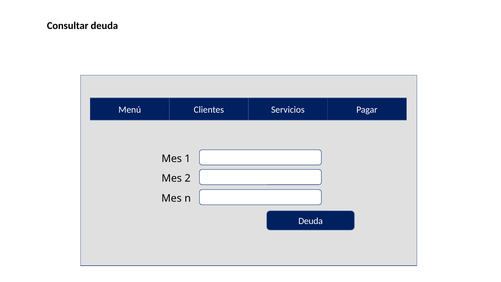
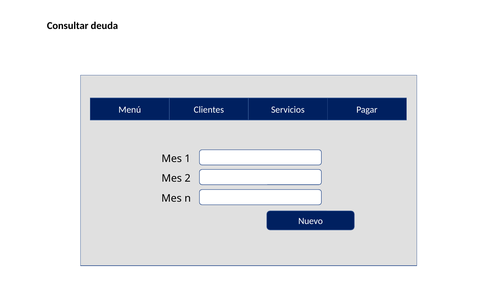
Deuda at (311, 221): Deuda -> Nuevo
